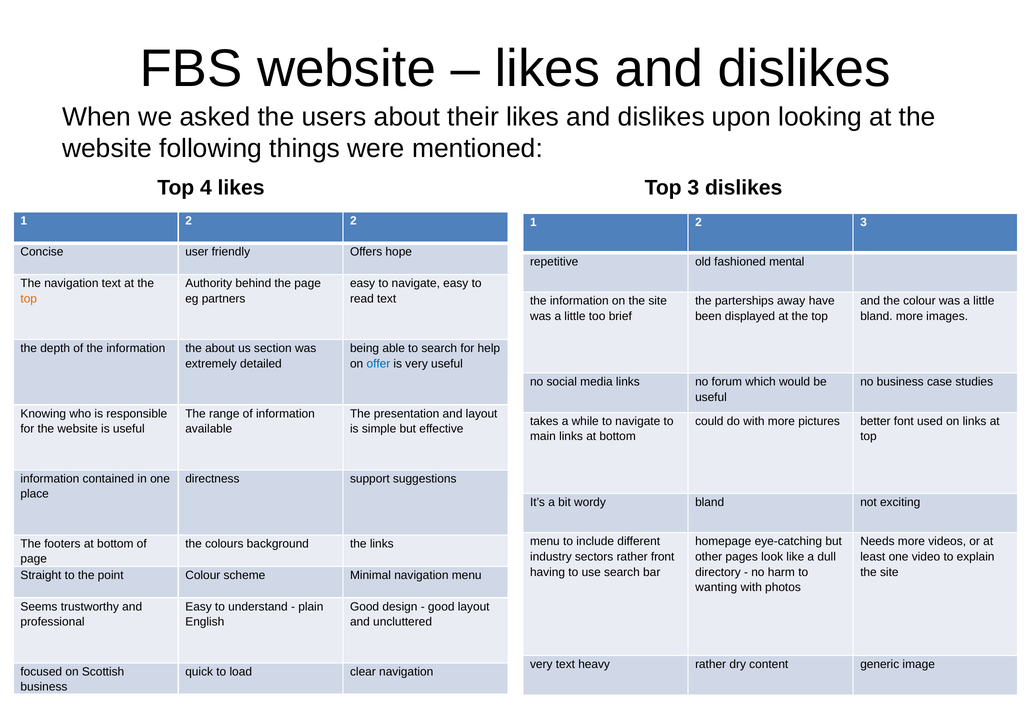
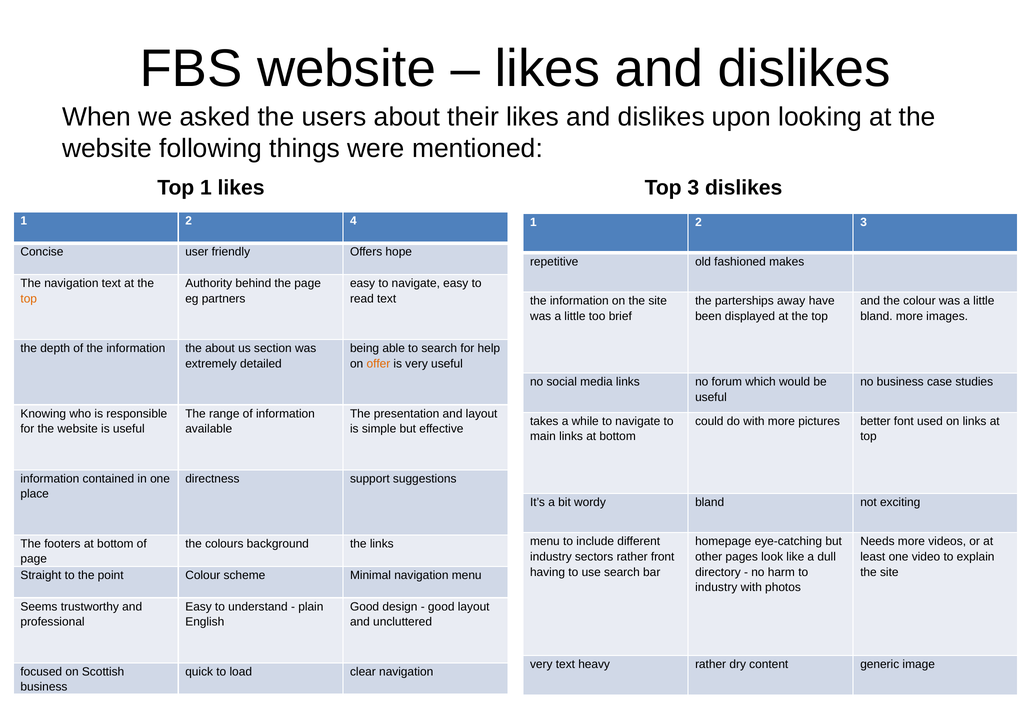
Top 4: 4 -> 1
2 2: 2 -> 4
mental: mental -> makes
offer colour: blue -> orange
wanting at (716, 587): wanting -> industry
